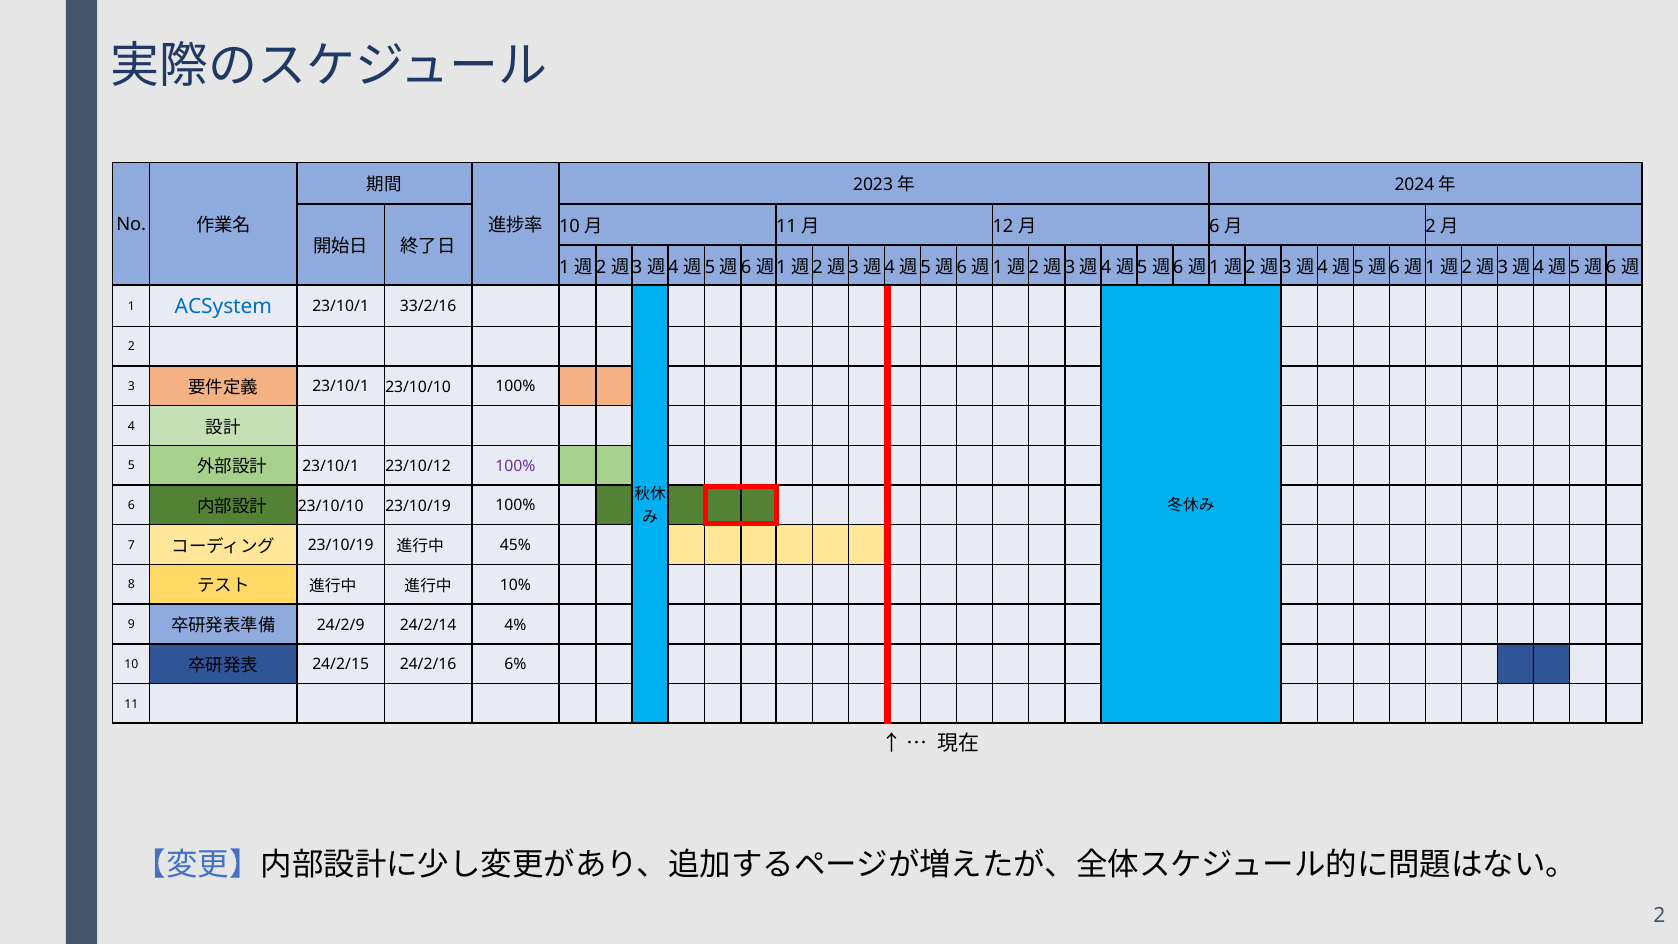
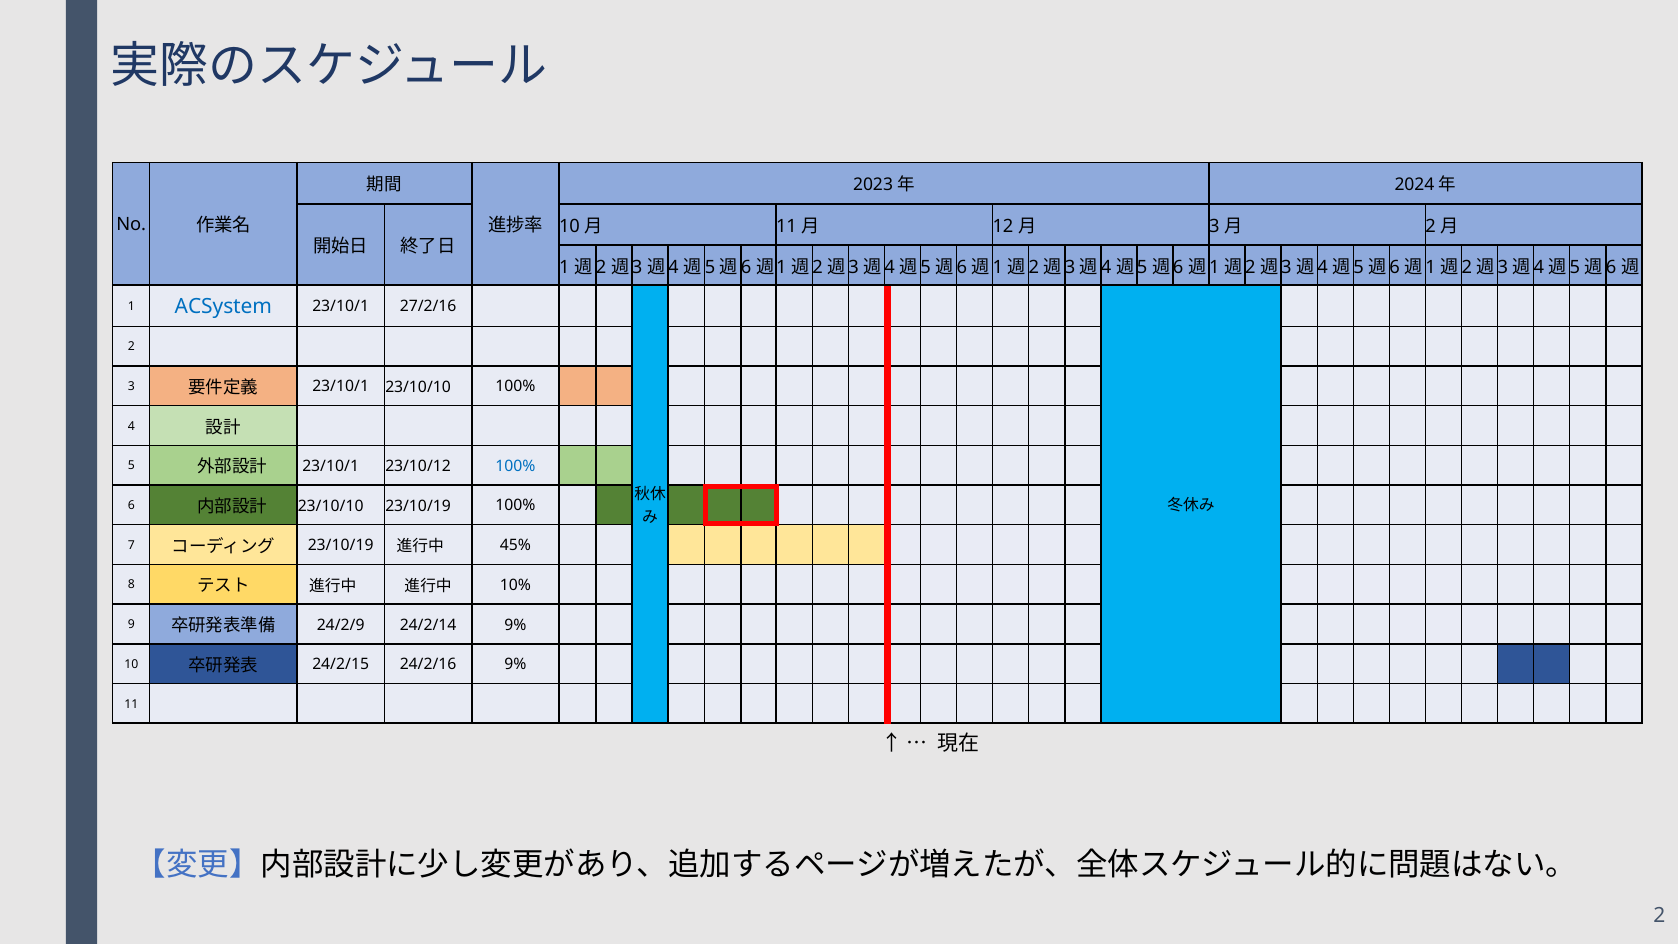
6 at (1214, 226): 6 -> 3
33/2/16: 33/2/16 -> 27/2/16
100% at (515, 466) colour: purple -> blue
24/2/14 4%: 4% -> 9%
24/2/16 6%: 6% -> 9%
